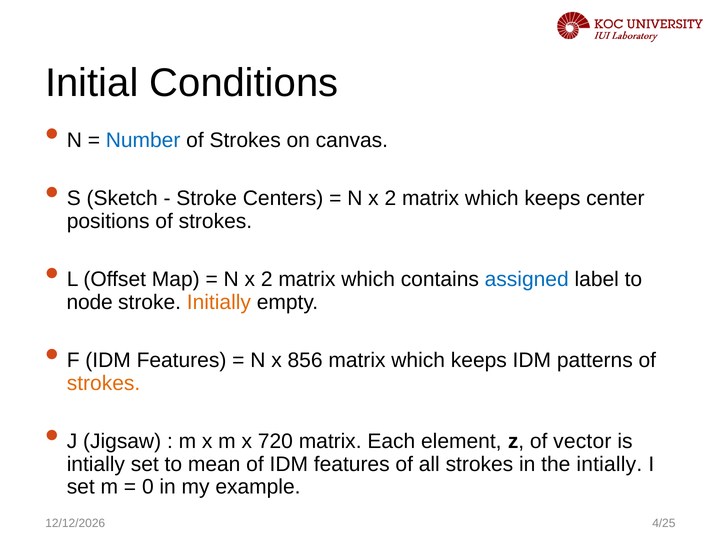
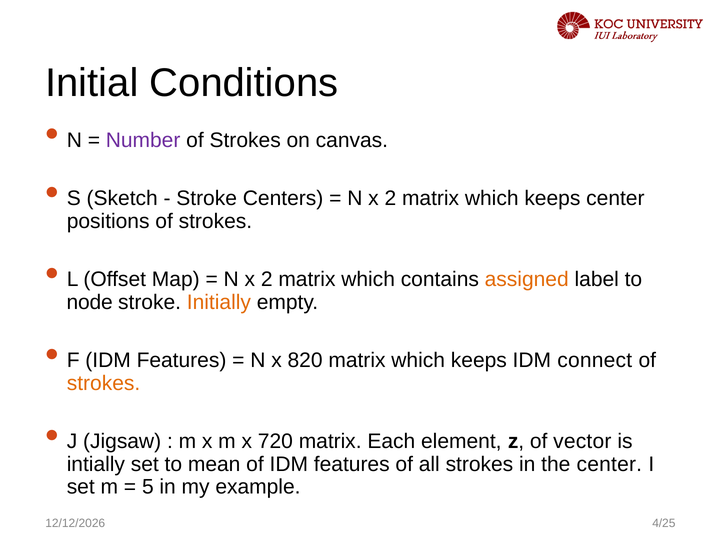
Number colour: blue -> purple
assigned colour: blue -> orange
856: 856 -> 820
patterns: patterns -> connect
the intially: intially -> center
0: 0 -> 5
